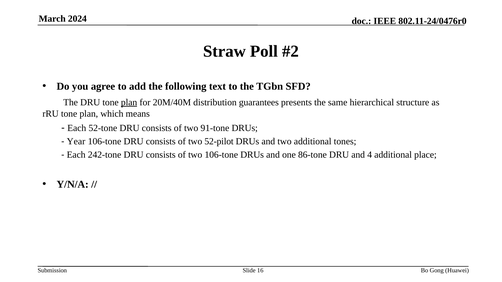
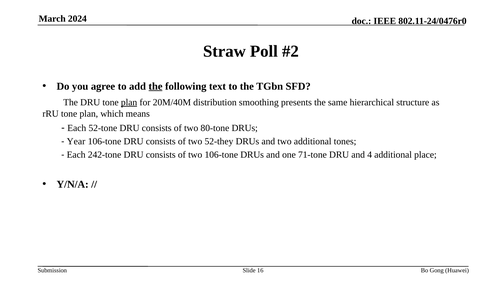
the at (156, 86) underline: none -> present
guarantees: guarantees -> smoothing
91-tone: 91-tone -> 80-tone
52-pilot: 52-pilot -> 52-they
86-tone: 86-tone -> 71-tone
